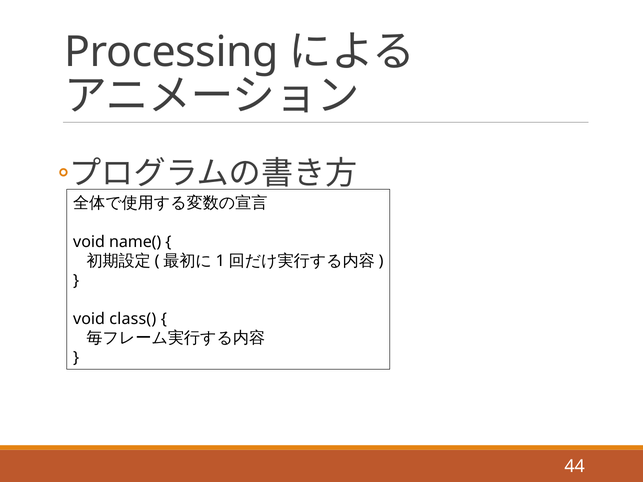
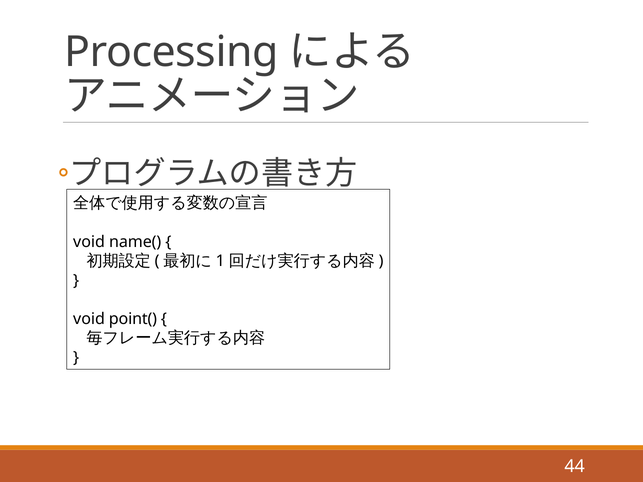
class(: class( -> point(
